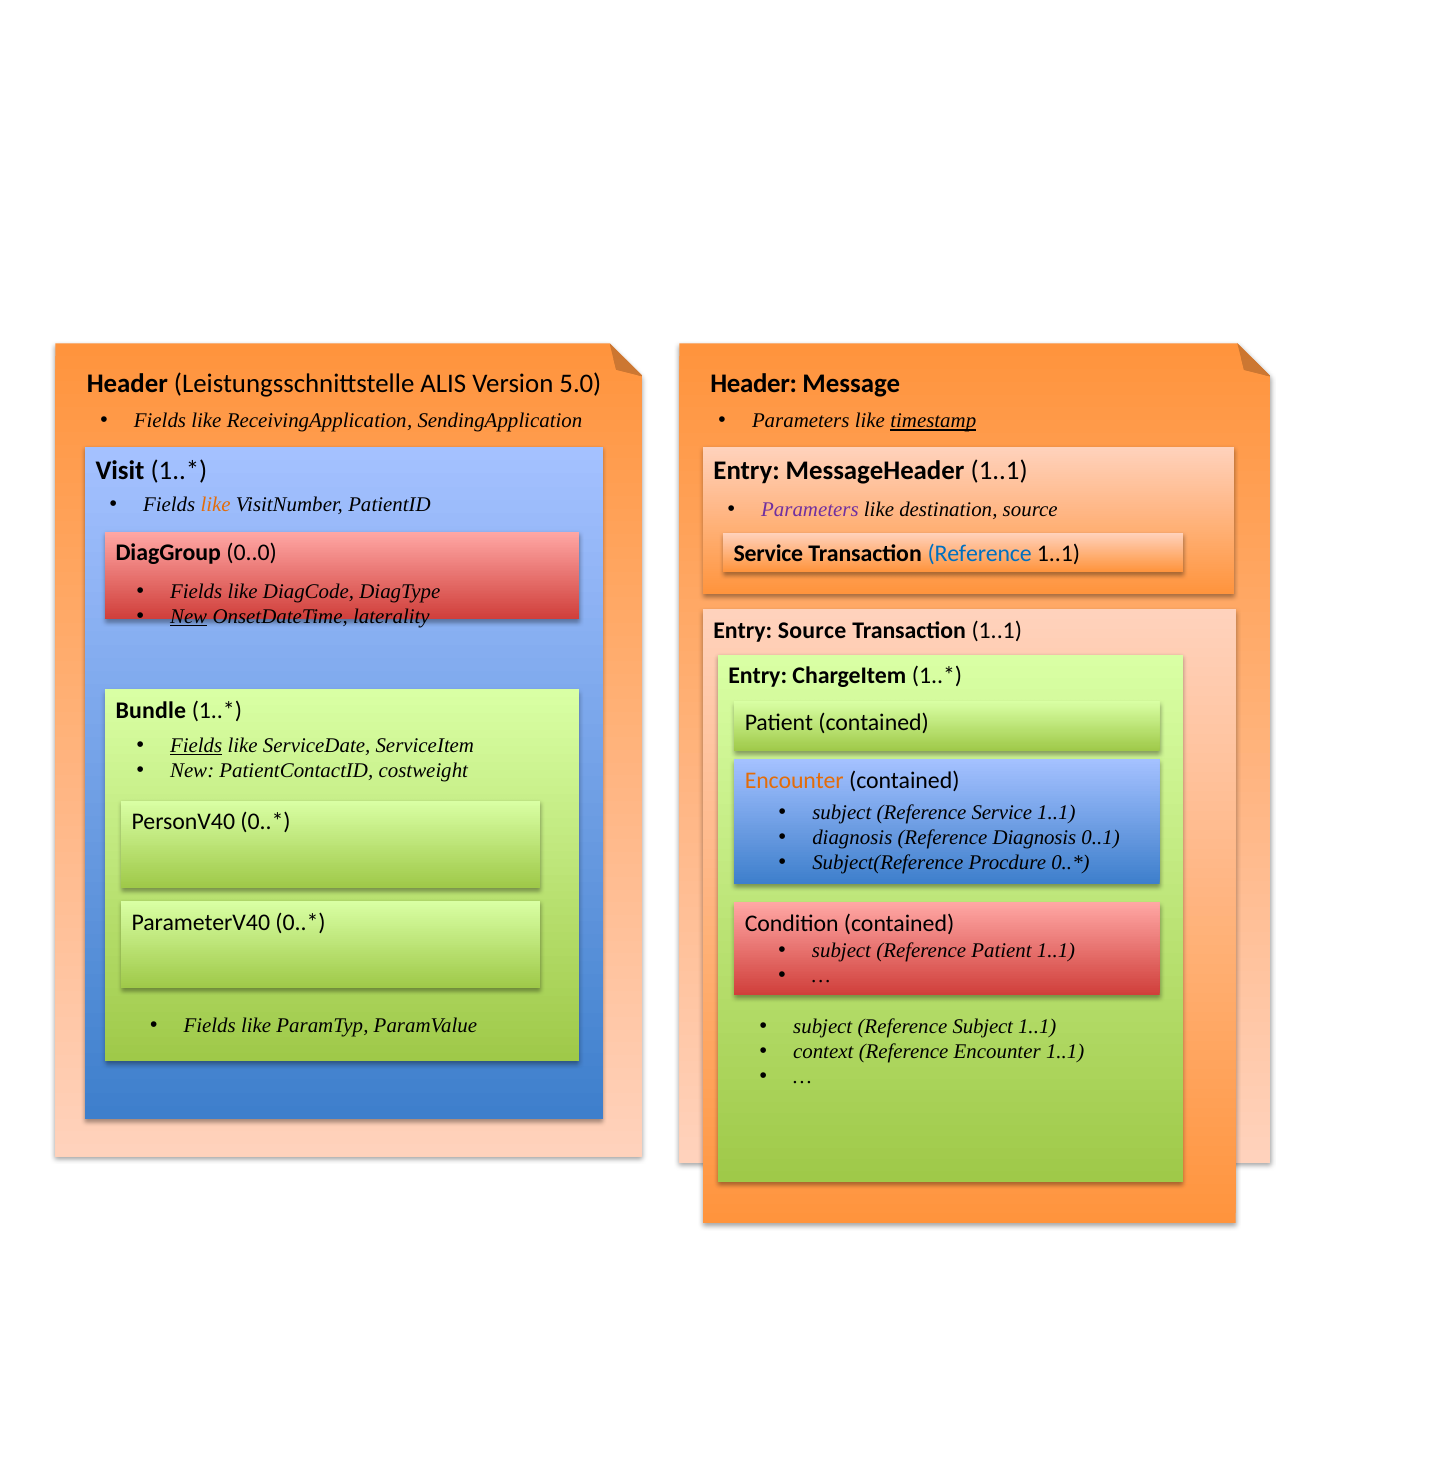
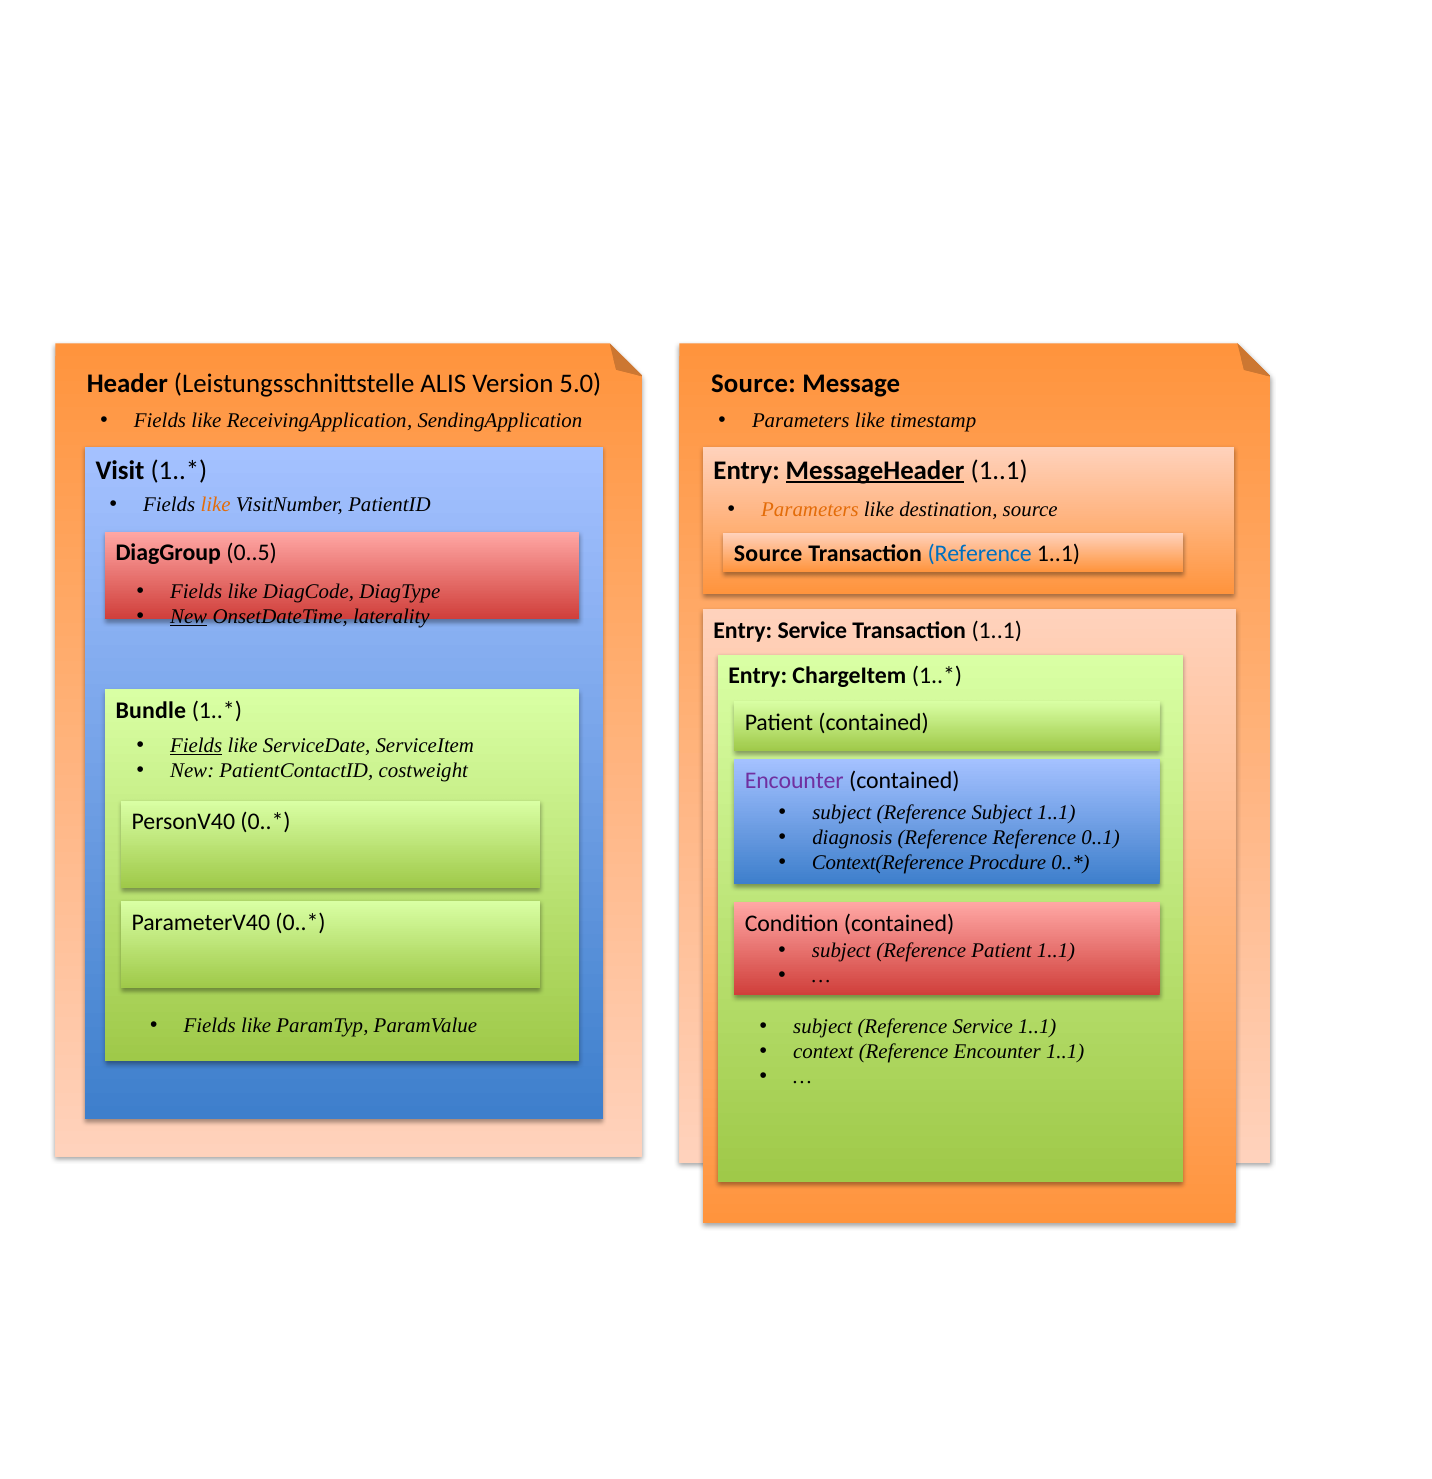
Header at (754, 383): Header -> Source
timestamp underline: present -> none
MessageHeader underline: none -> present
Parameters at (810, 510) colour: purple -> orange
0..0: 0..0 -> 0..5
Service at (768, 554): Service -> Source
Entry Source: Source -> Service
Encounter at (794, 781) colour: orange -> purple
Reference Service: Service -> Subject
Reference Diagnosis: Diagnosis -> Reference
Subject(Reference: Subject(Reference -> Context(Reference
Reference Subject: Subject -> Service
